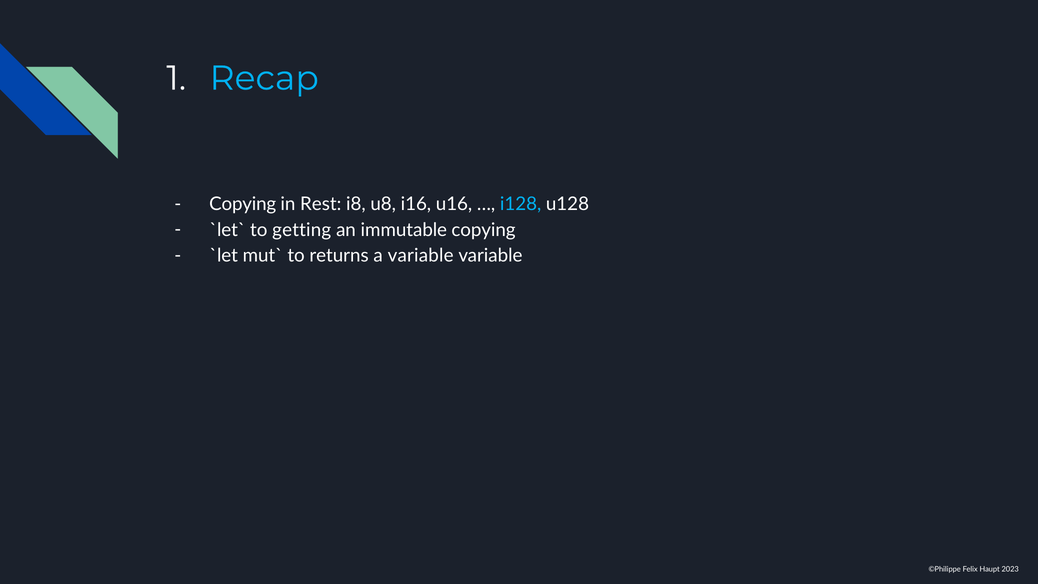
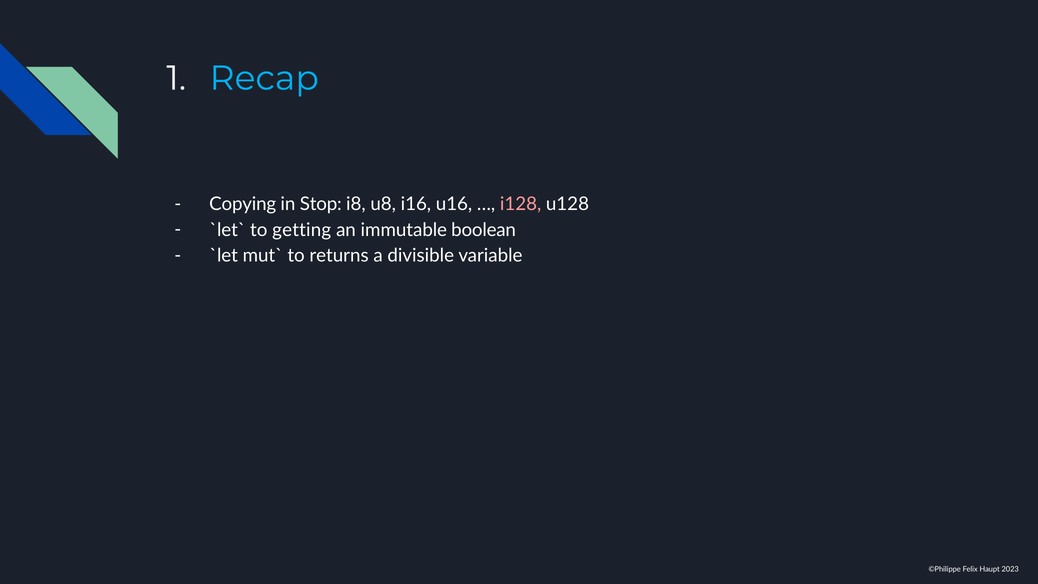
Rest: Rest -> Stop
i128 colour: light blue -> pink
immutable copying: copying -> boolean
a variable: variable -> divisible
